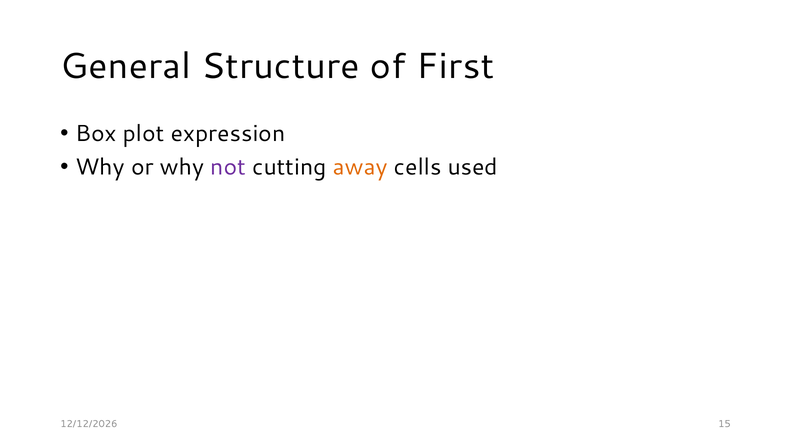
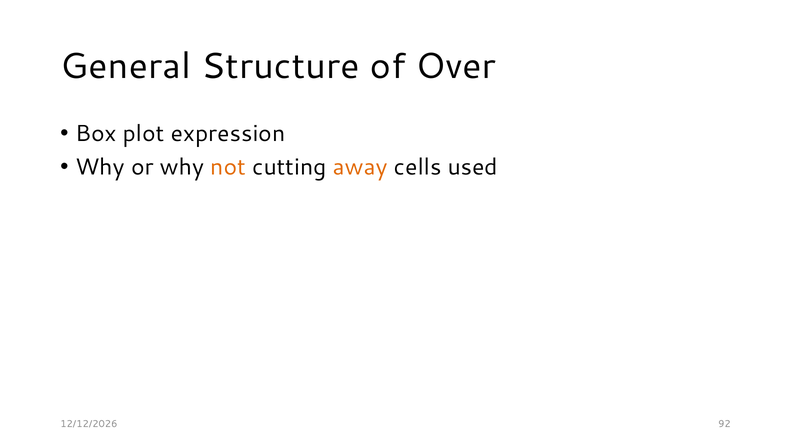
First: First -> Over
not colour: purple -> orange
15: 15 -> 92
